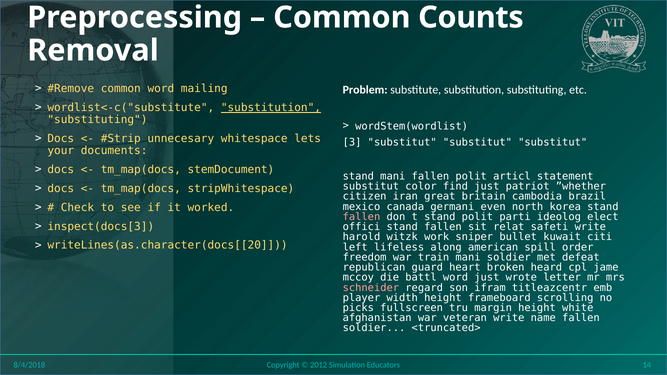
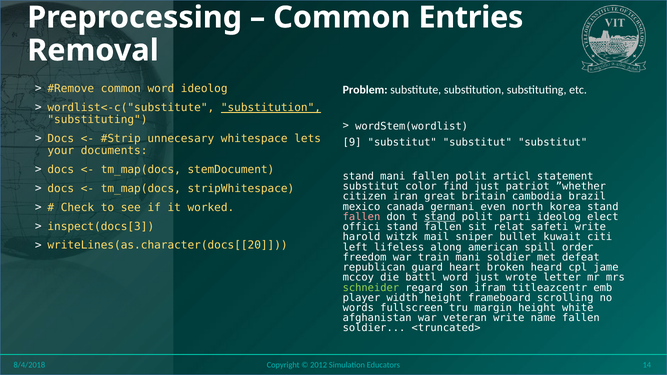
Counts: Counts -> Entries
word mailing: mailing -> ideolog
3: 3 -> 9
stand at (440, 217) underline: none -> present
work: work -> mail
schneider colour: pink -> light green
picks: picks -> words
